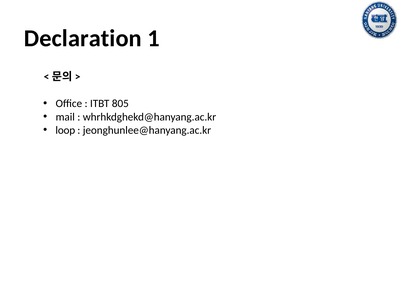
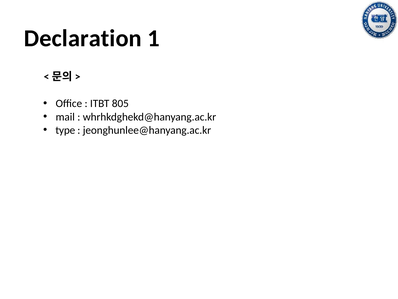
loop: loop -> type
